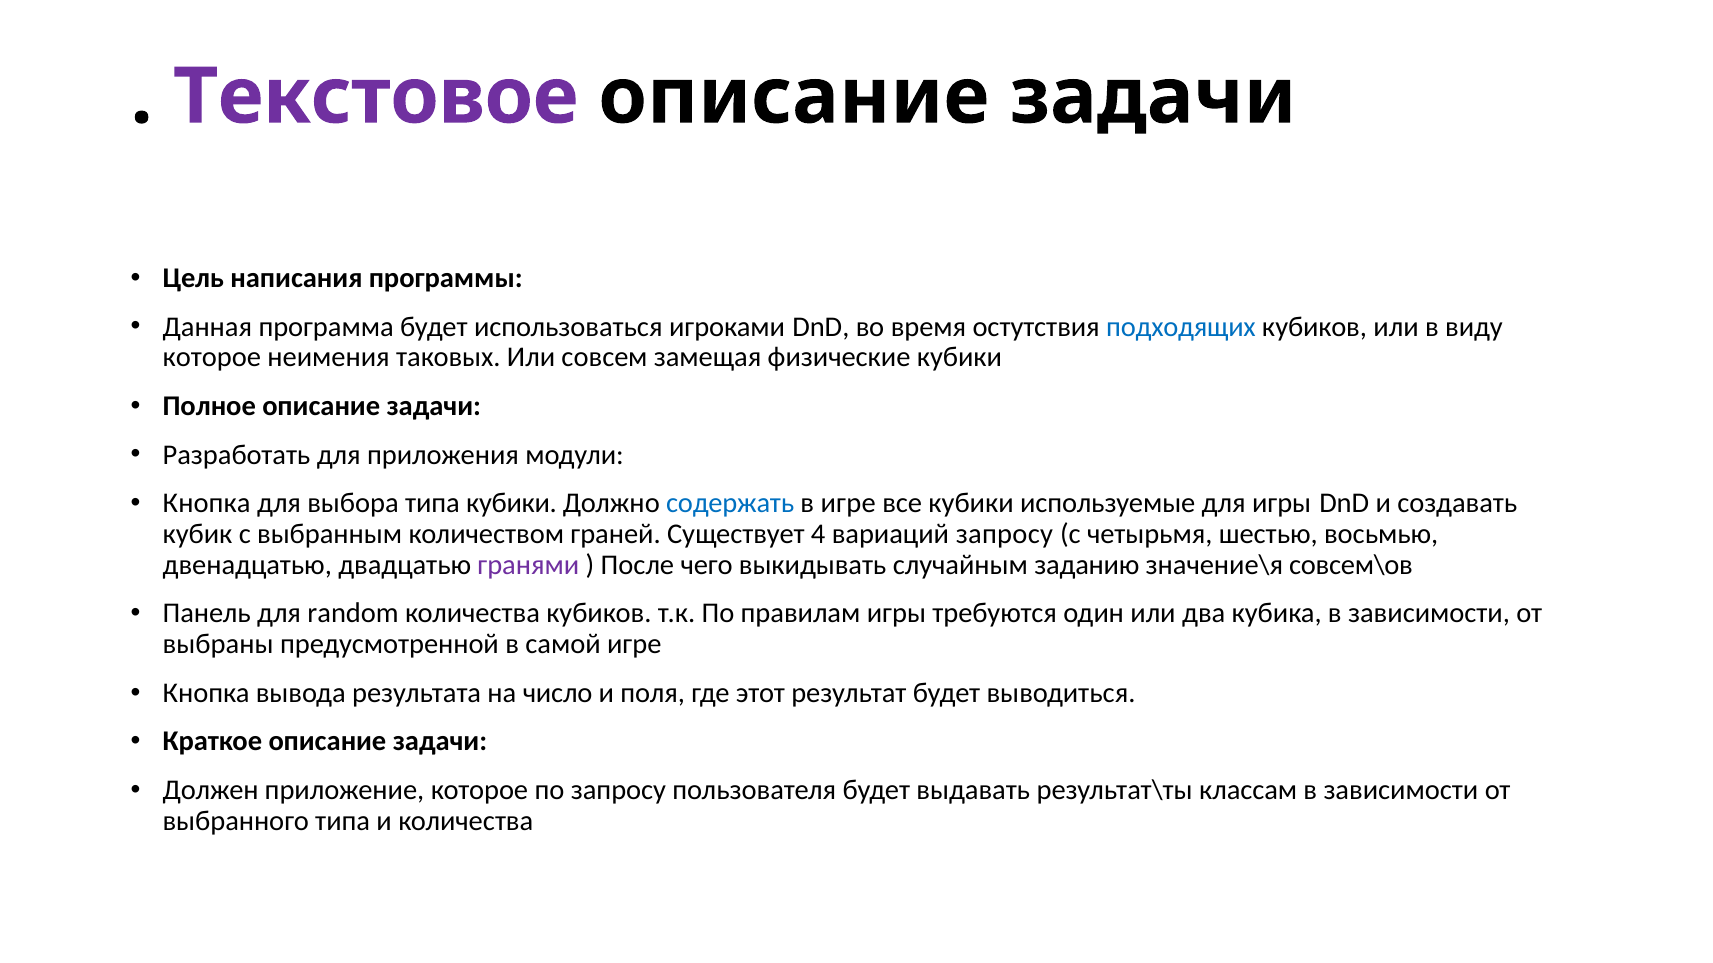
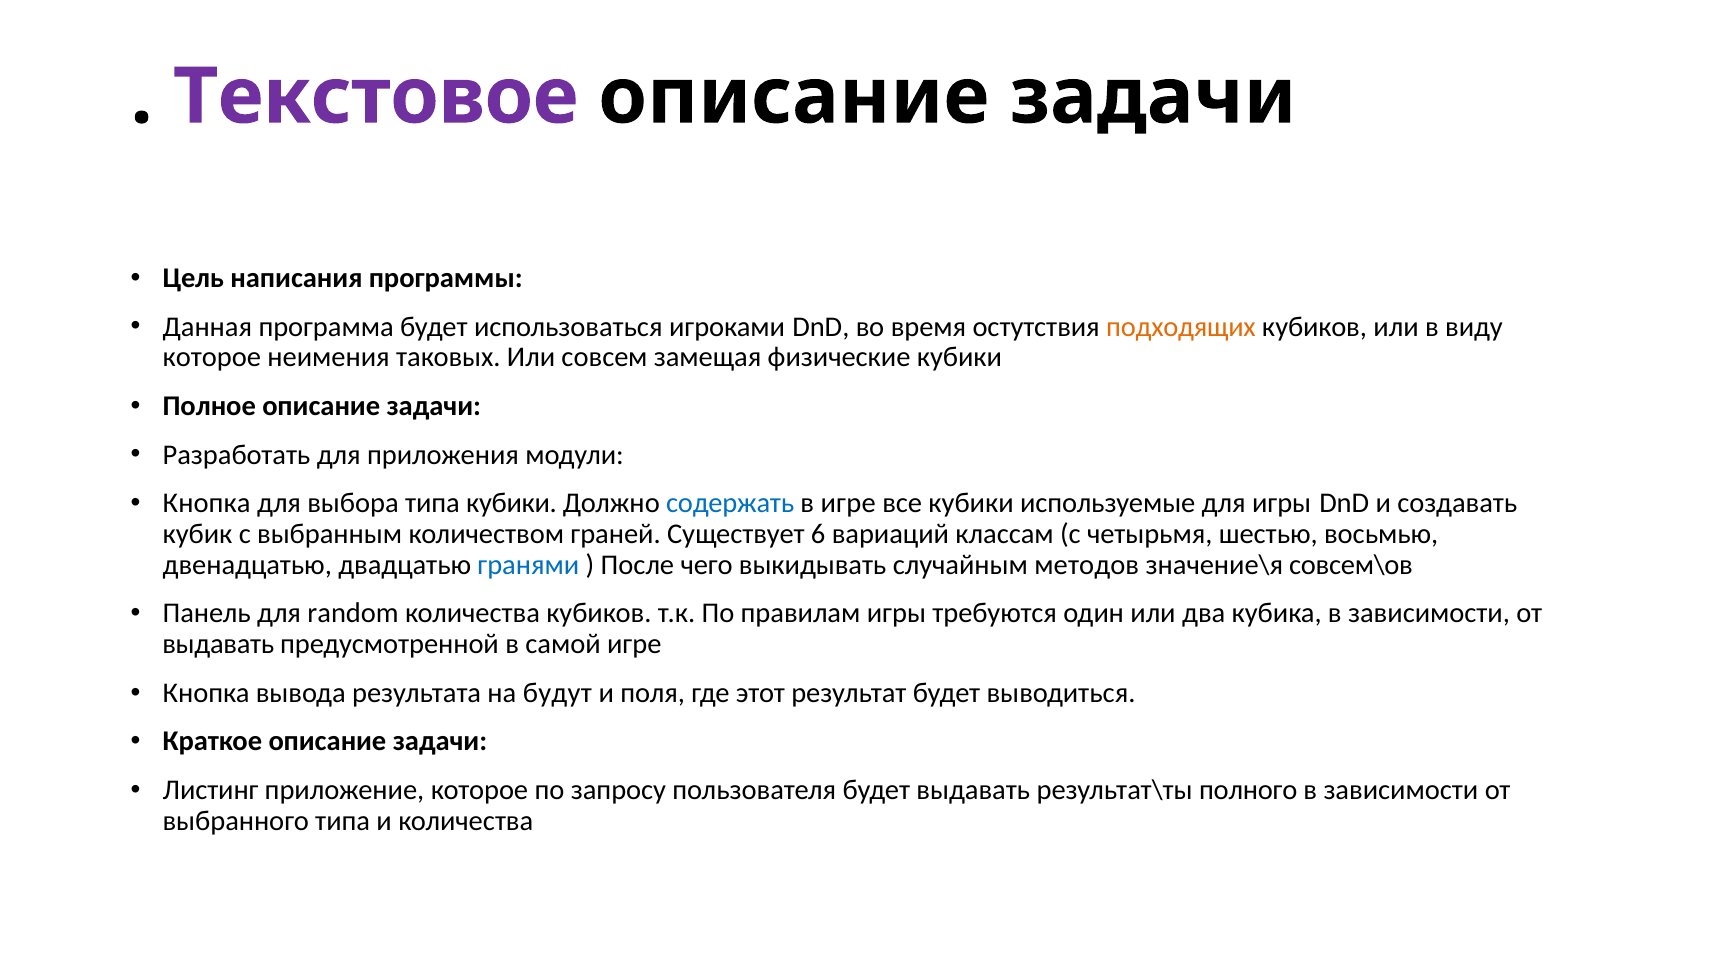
подходящих colour: blue -> orange
4: 4 -> 6
вариаций запросу: запросу -> классам
гранями colour: purple -> blue
заданию: заданию -> методов
выбраны at (218, 645): выбраны -> выдавать
число: число -> будут
Должен: Должен -> Листинг
классам: классам -> полного
